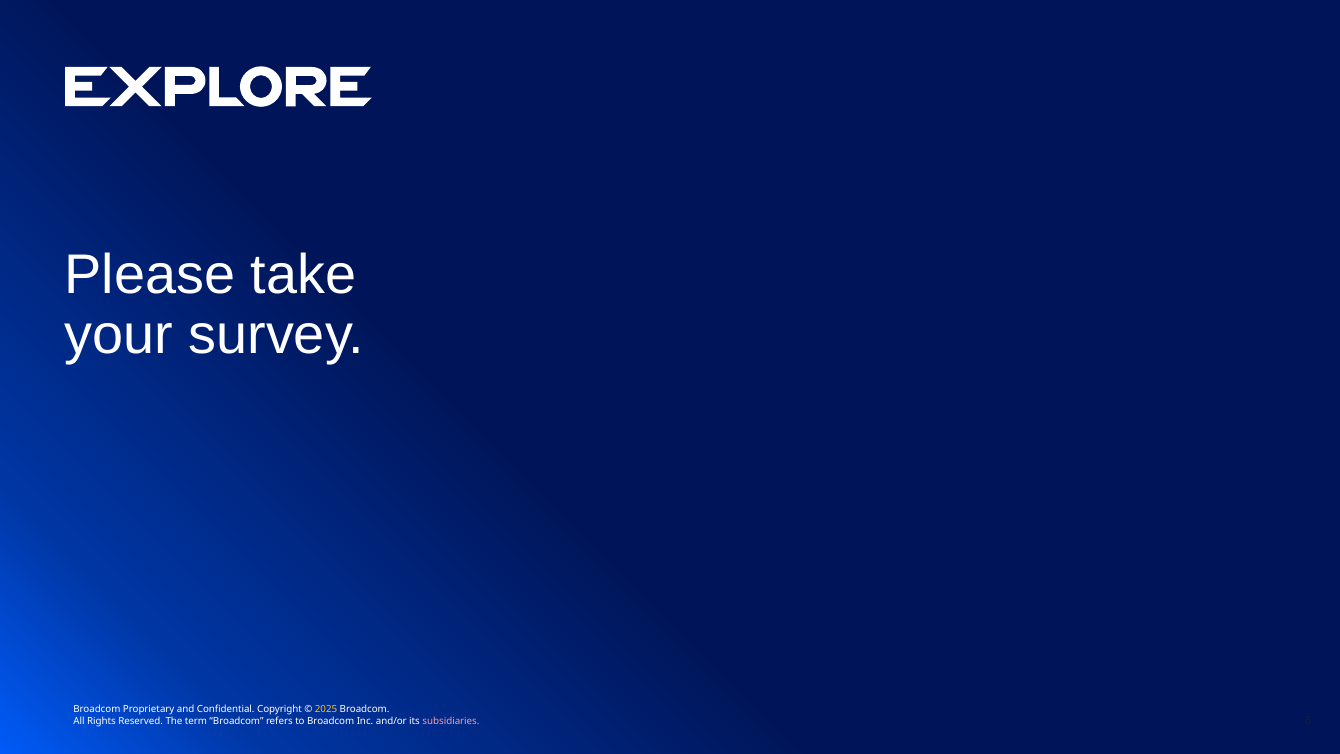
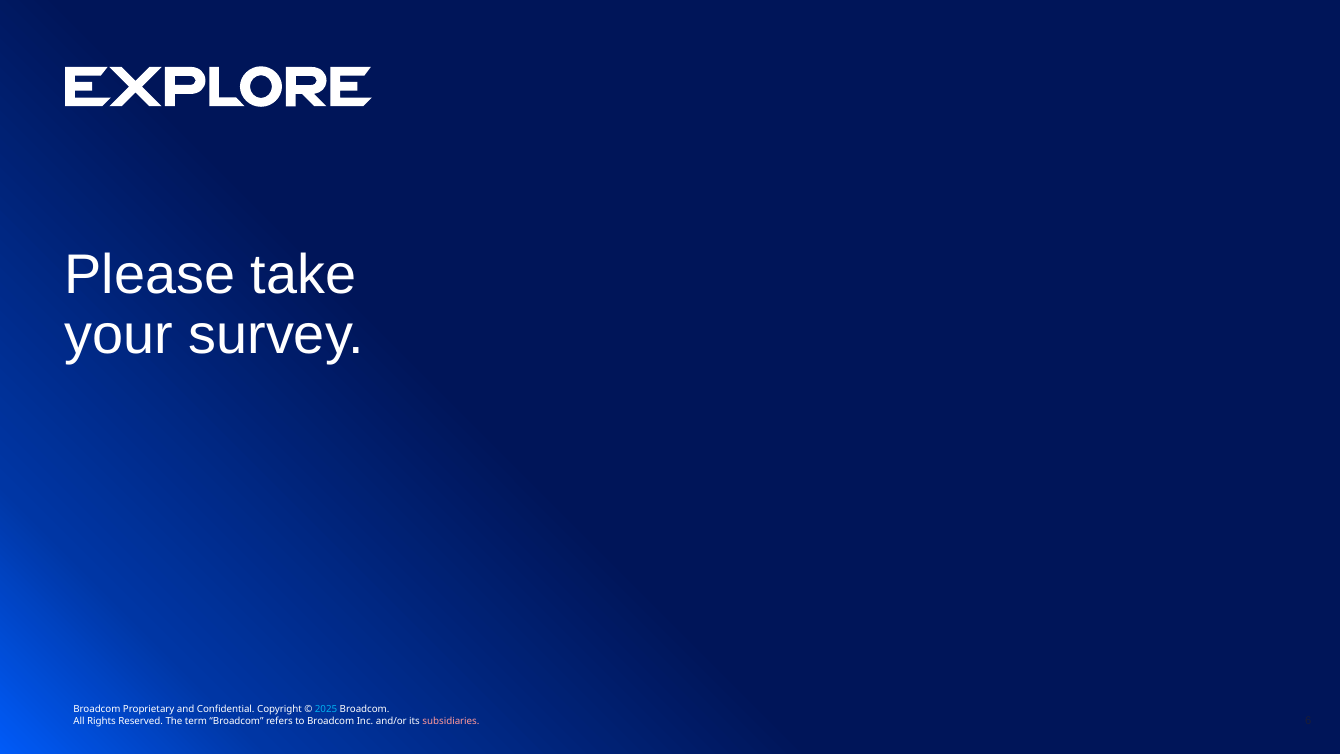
2025 colour: yellow -> light blue
